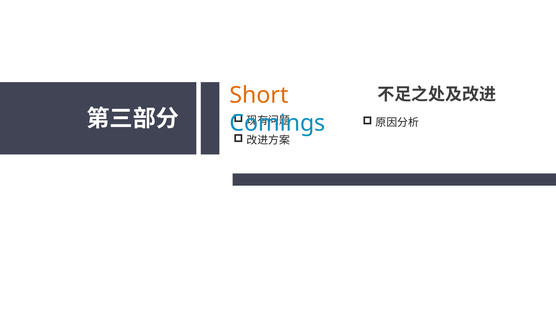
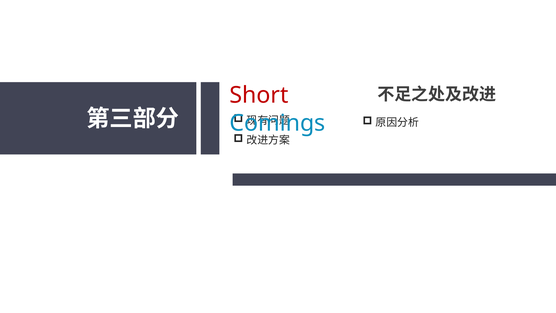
Short colour: orange -> red
